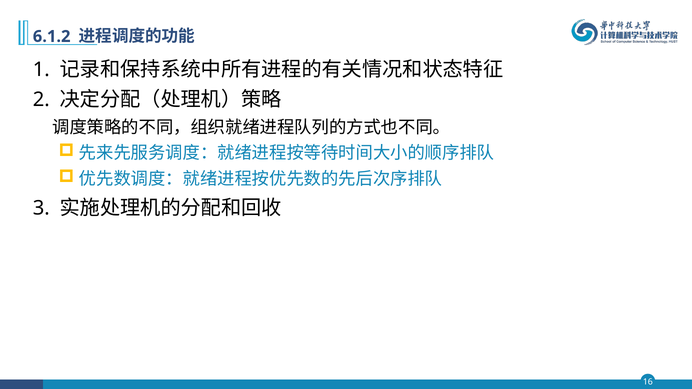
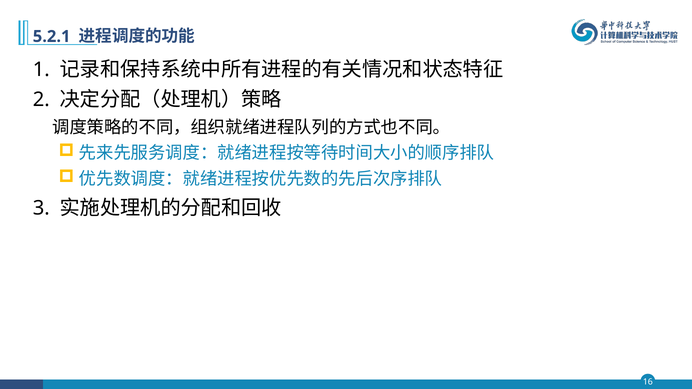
6.1.2: 6.1.2 -> 5.2.1
